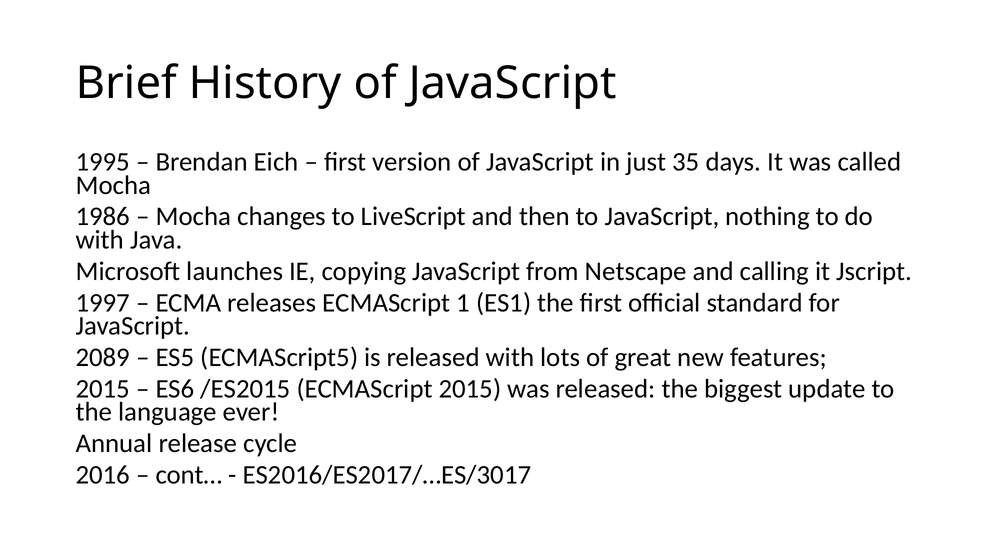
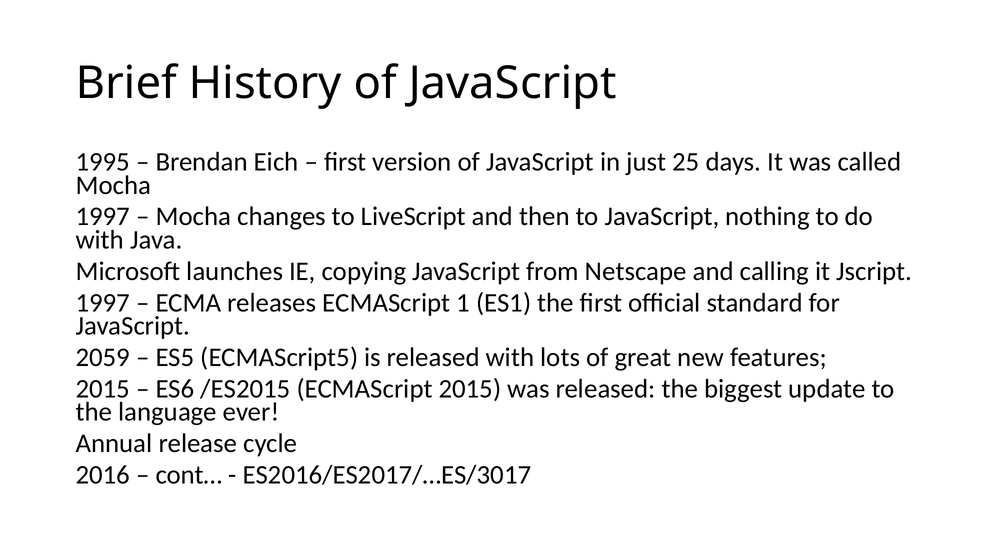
35: 35 -> 25
1986 at (103, 217): 1986 -> 1997
2089: 2089 -> 2059
